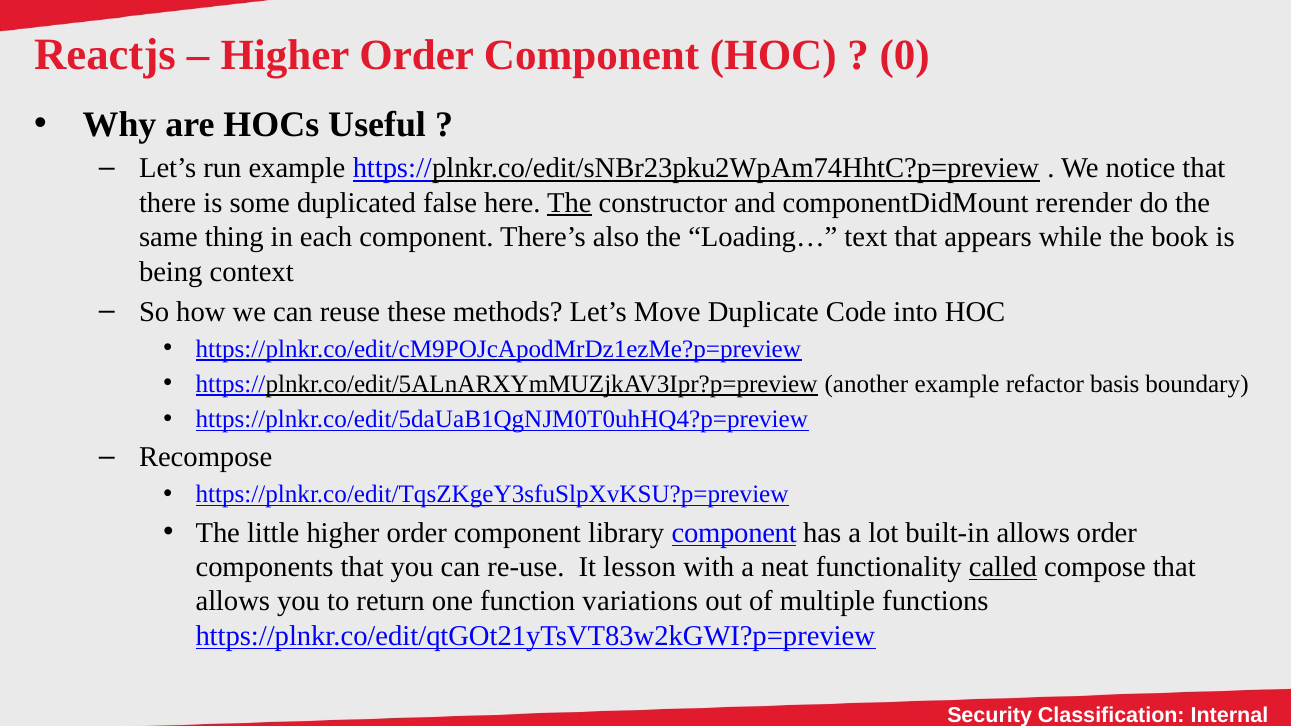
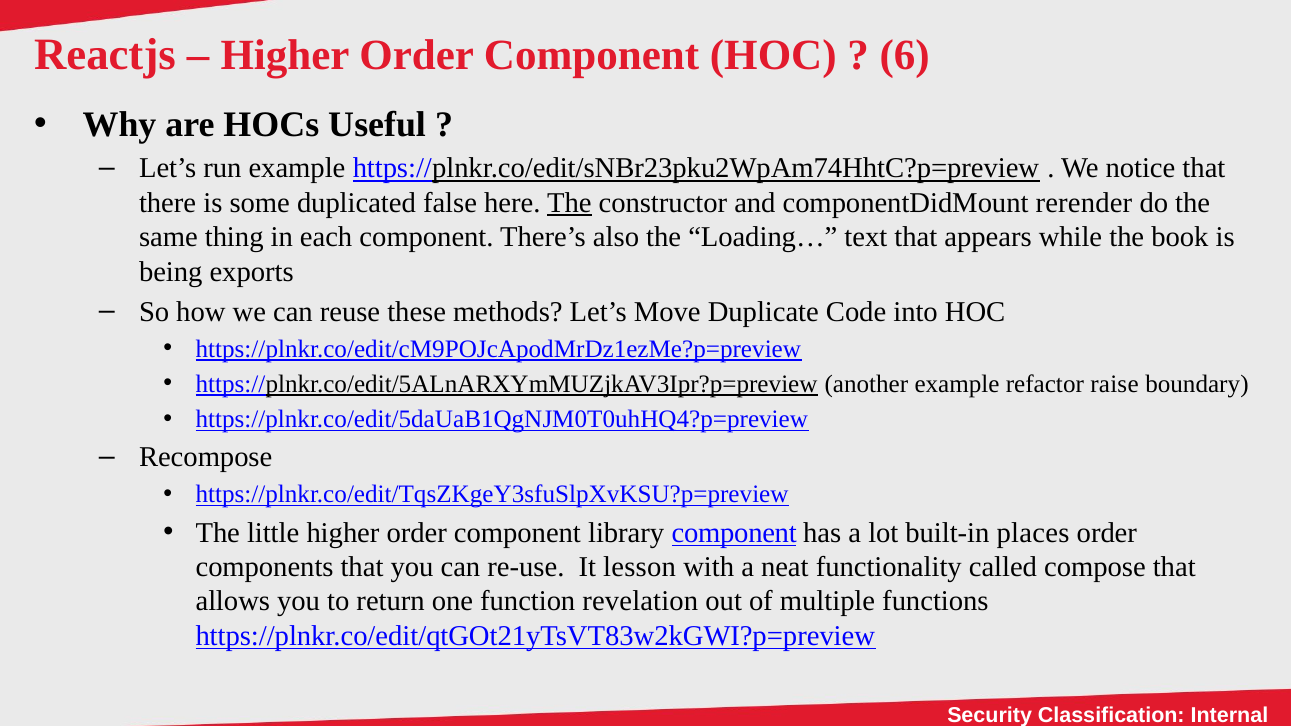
0: 0 -> 6
context: context -> exports
basis: basis -> raise
built-in allows: allows -> places
called underline: present -> none
variations: variations -> revelation
